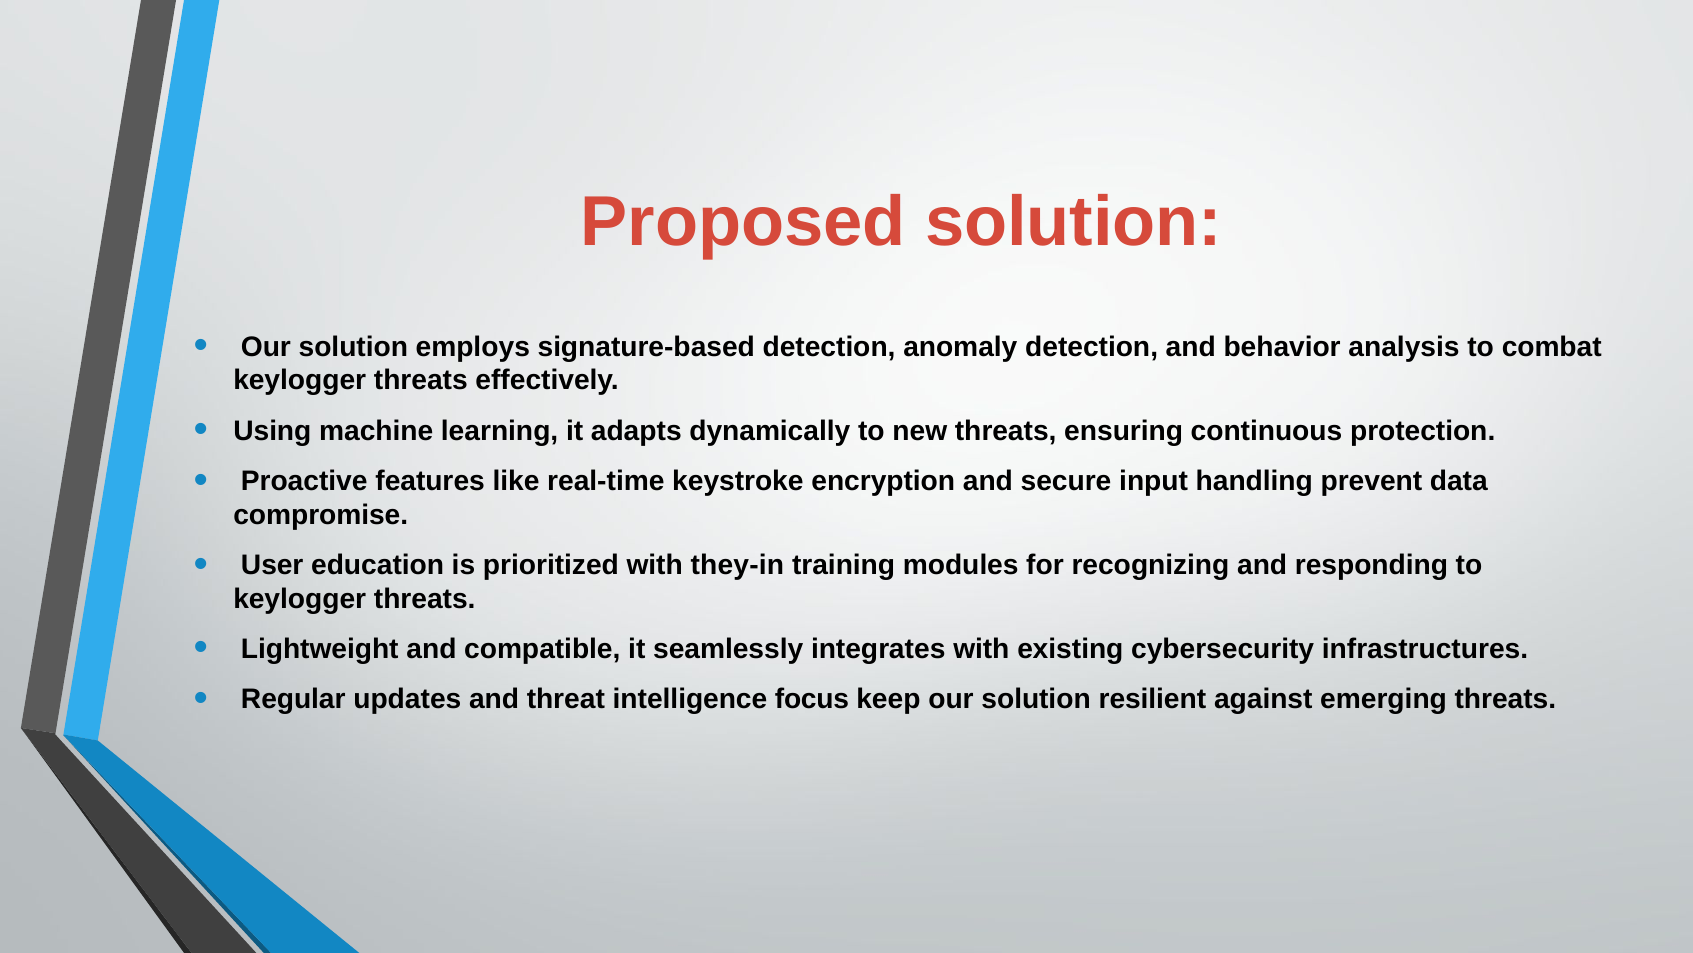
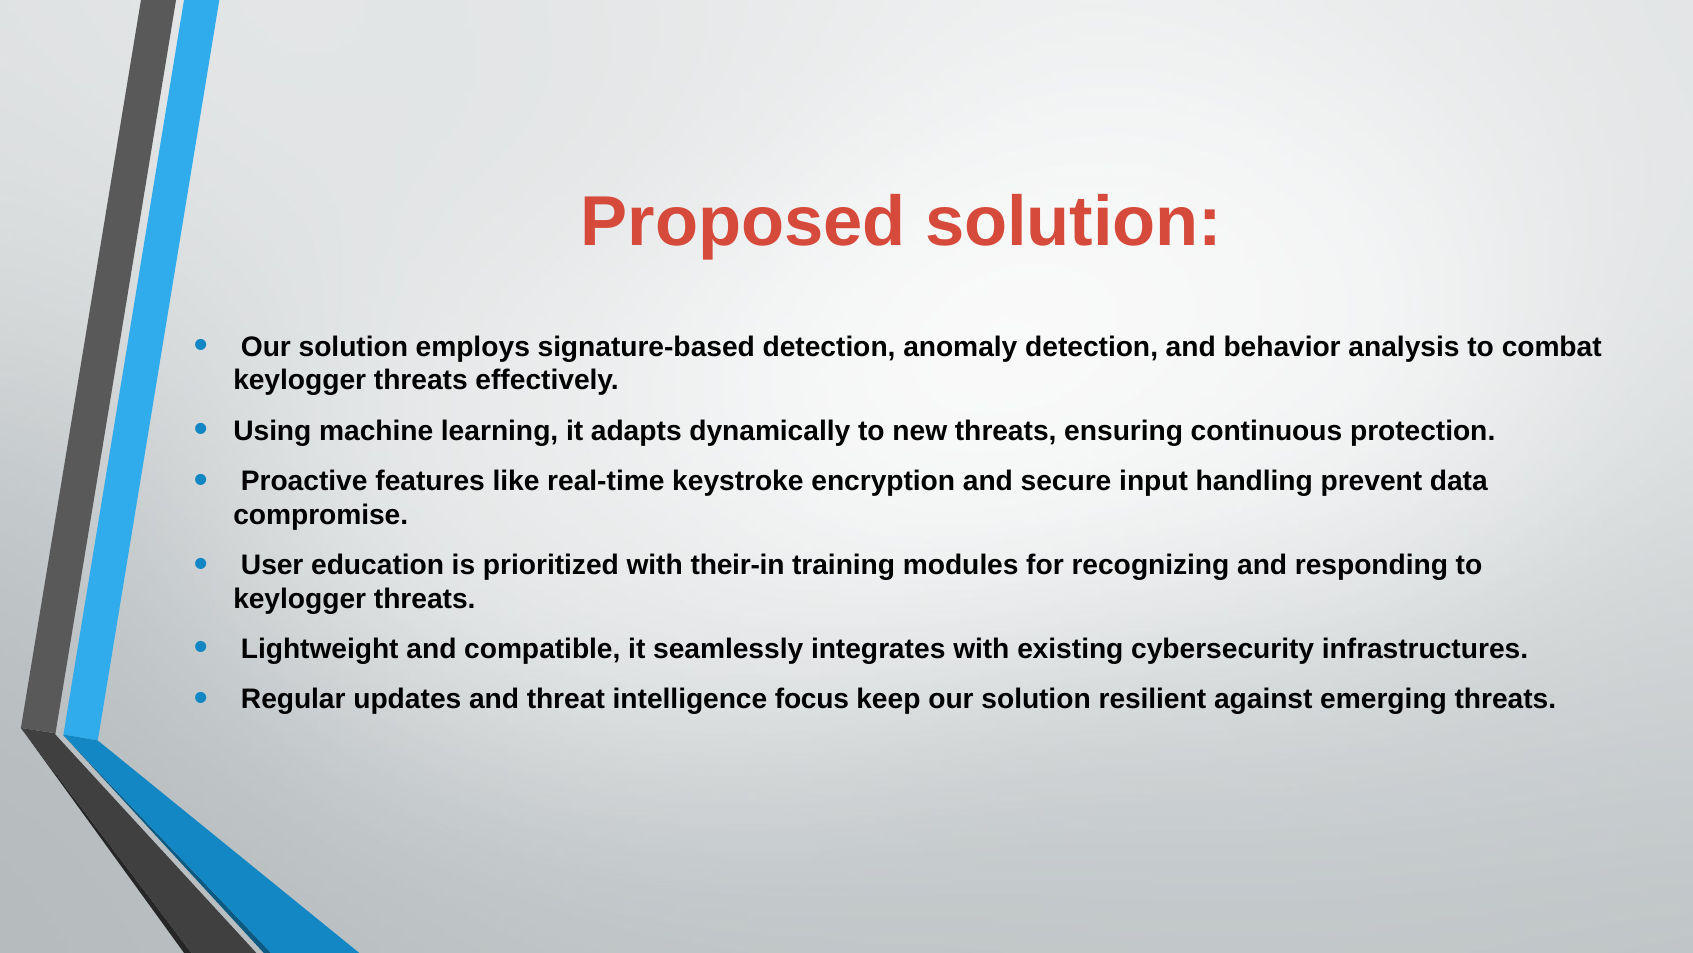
they-in: they-in -> their-in
